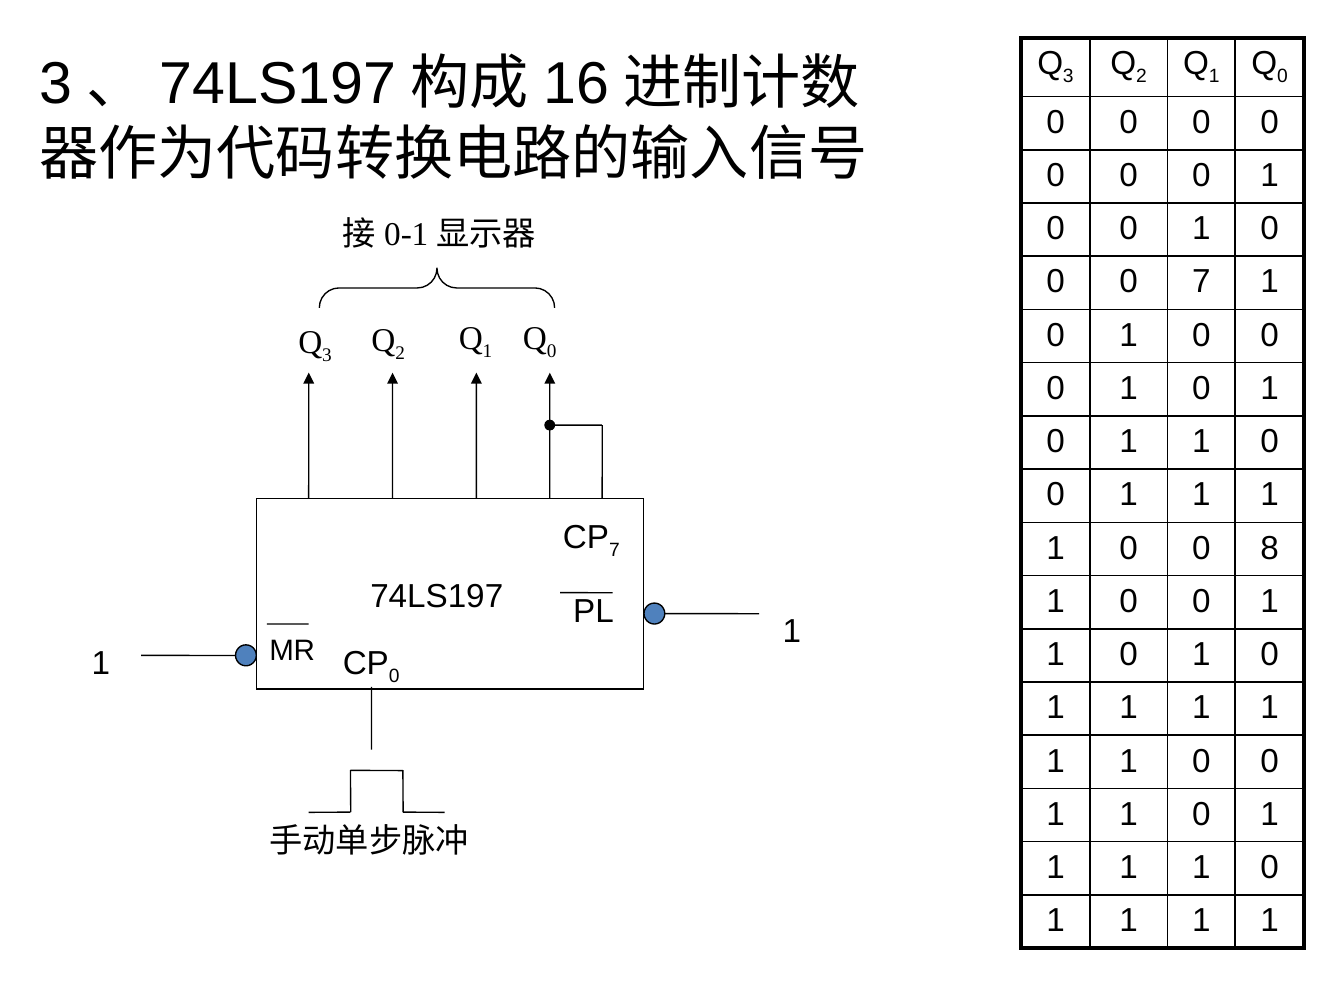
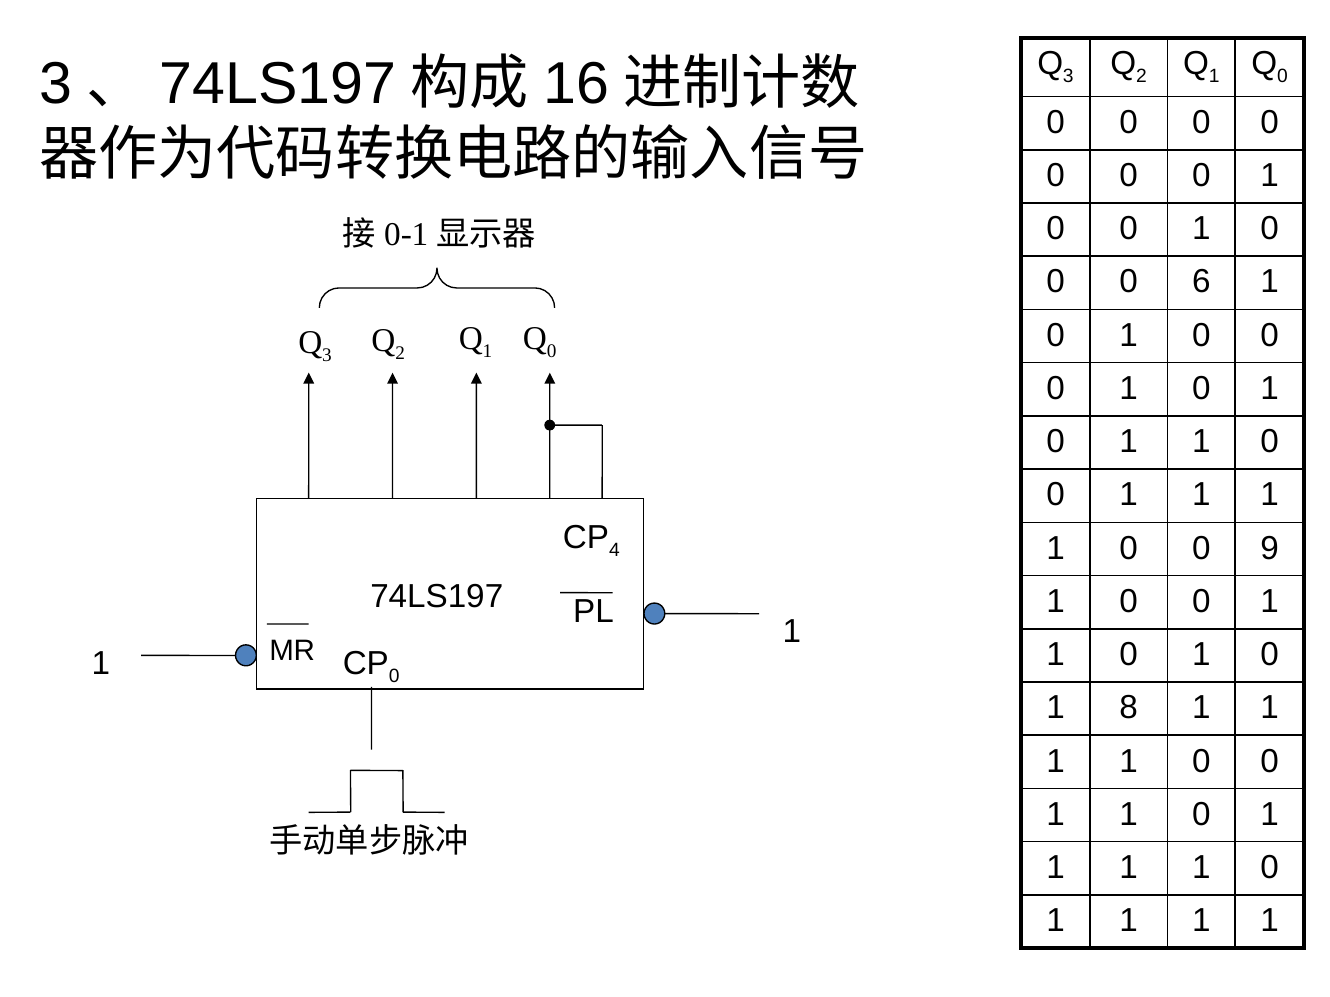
0 7: 7 -> 6
7 at (614, 551): 7 -> 4
8: 8 -> 9
1 at (1129, 708): 1 -> 8
